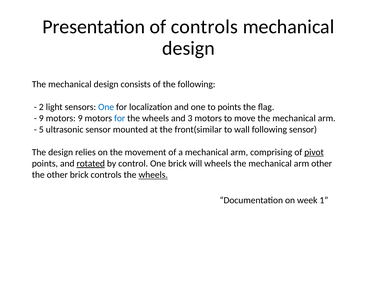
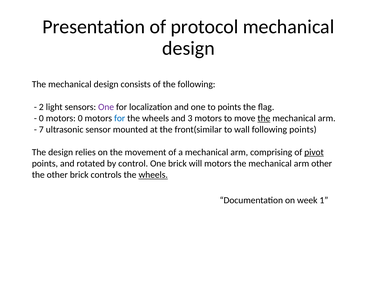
of controls: controls -> protocol
One at (106, 107) colour: blue -> purple
9 at (41, 118): 9 -> 0
motors 9: 9 -> 0
the at (264, 118) underline: none -> present
5: 5 -> 7
following sensor: sensor -> points
rotated underline: present -> none
will wheels: wheels -> motors
